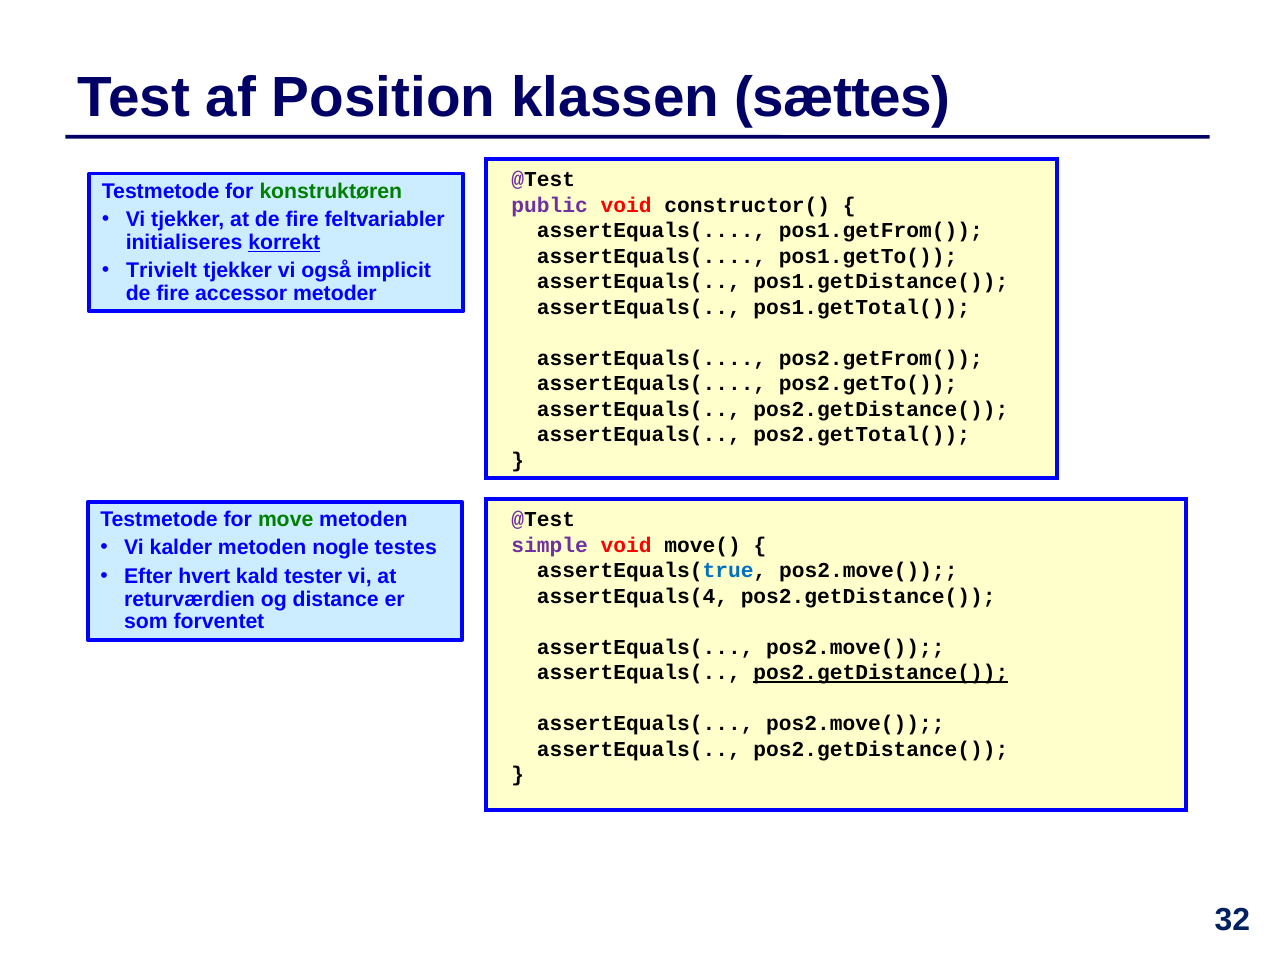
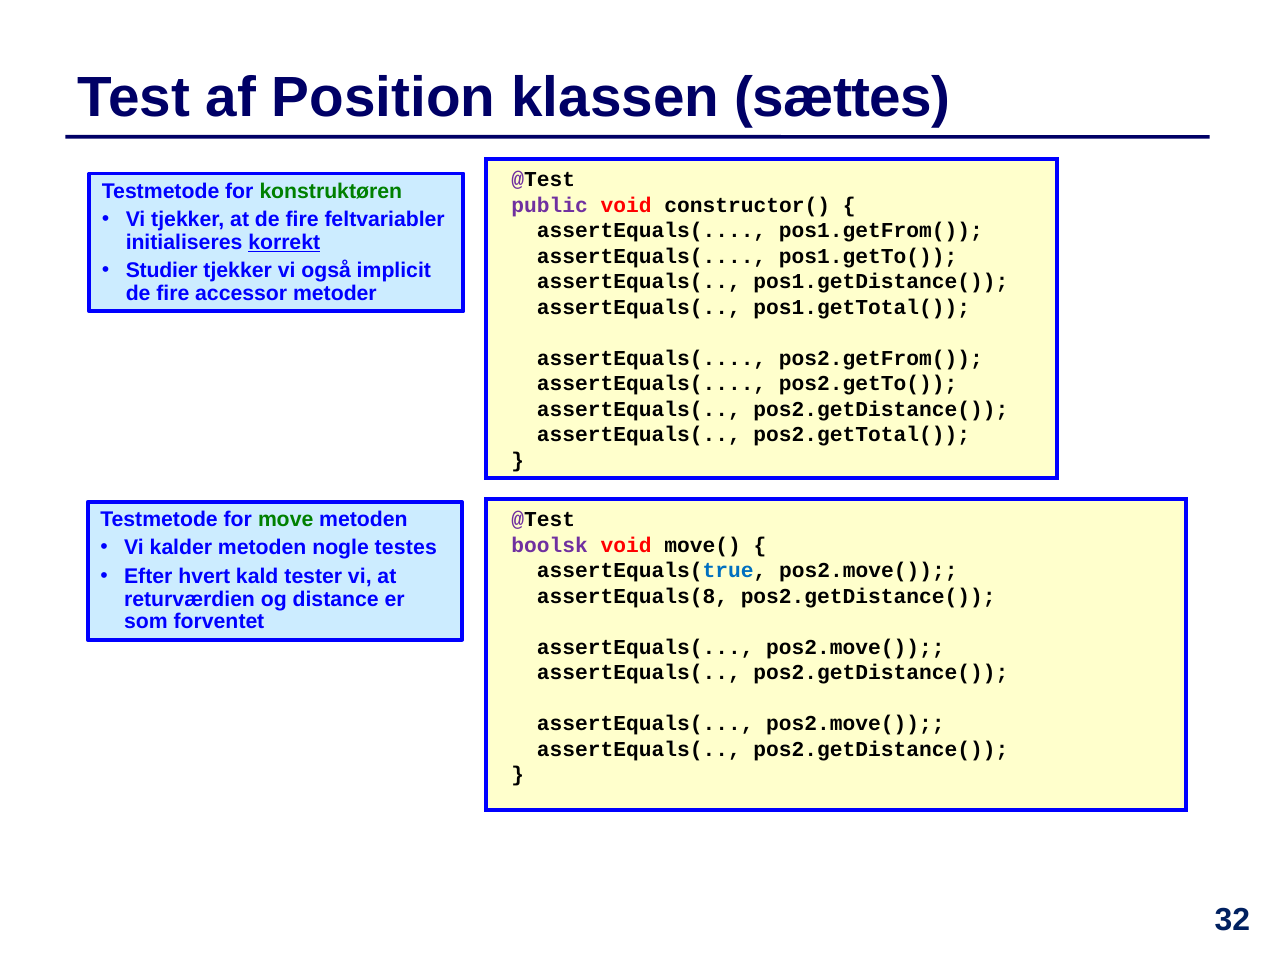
Trivielt: Trivielt -> Studier
simple: simple -> boolsk
assertEquals(4: assertEquals(4 -> assertEquals(8
pos2.getDistance( at (881, 673) underline: present -> none
